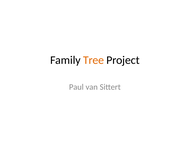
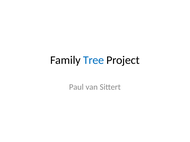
Tree colour: orange -> blue
